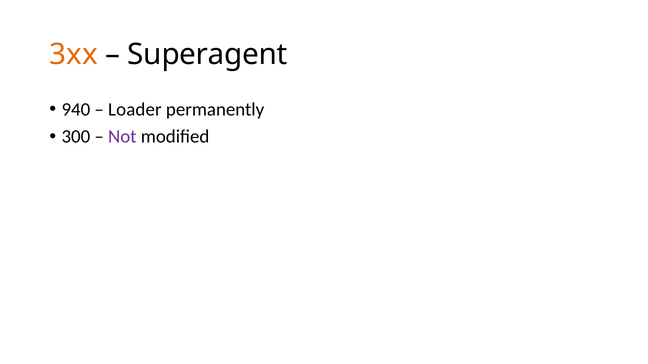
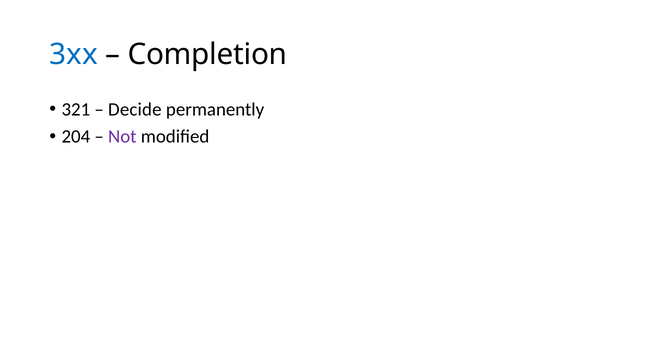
3xx colour: orange -> blue
Superagent: Superagent -> Completion
940: 940 -> 321
Loader: Loader -> Decide
300: 300 -> 204
